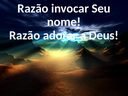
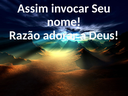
Razão at (33, 8): Razão -> Assim
